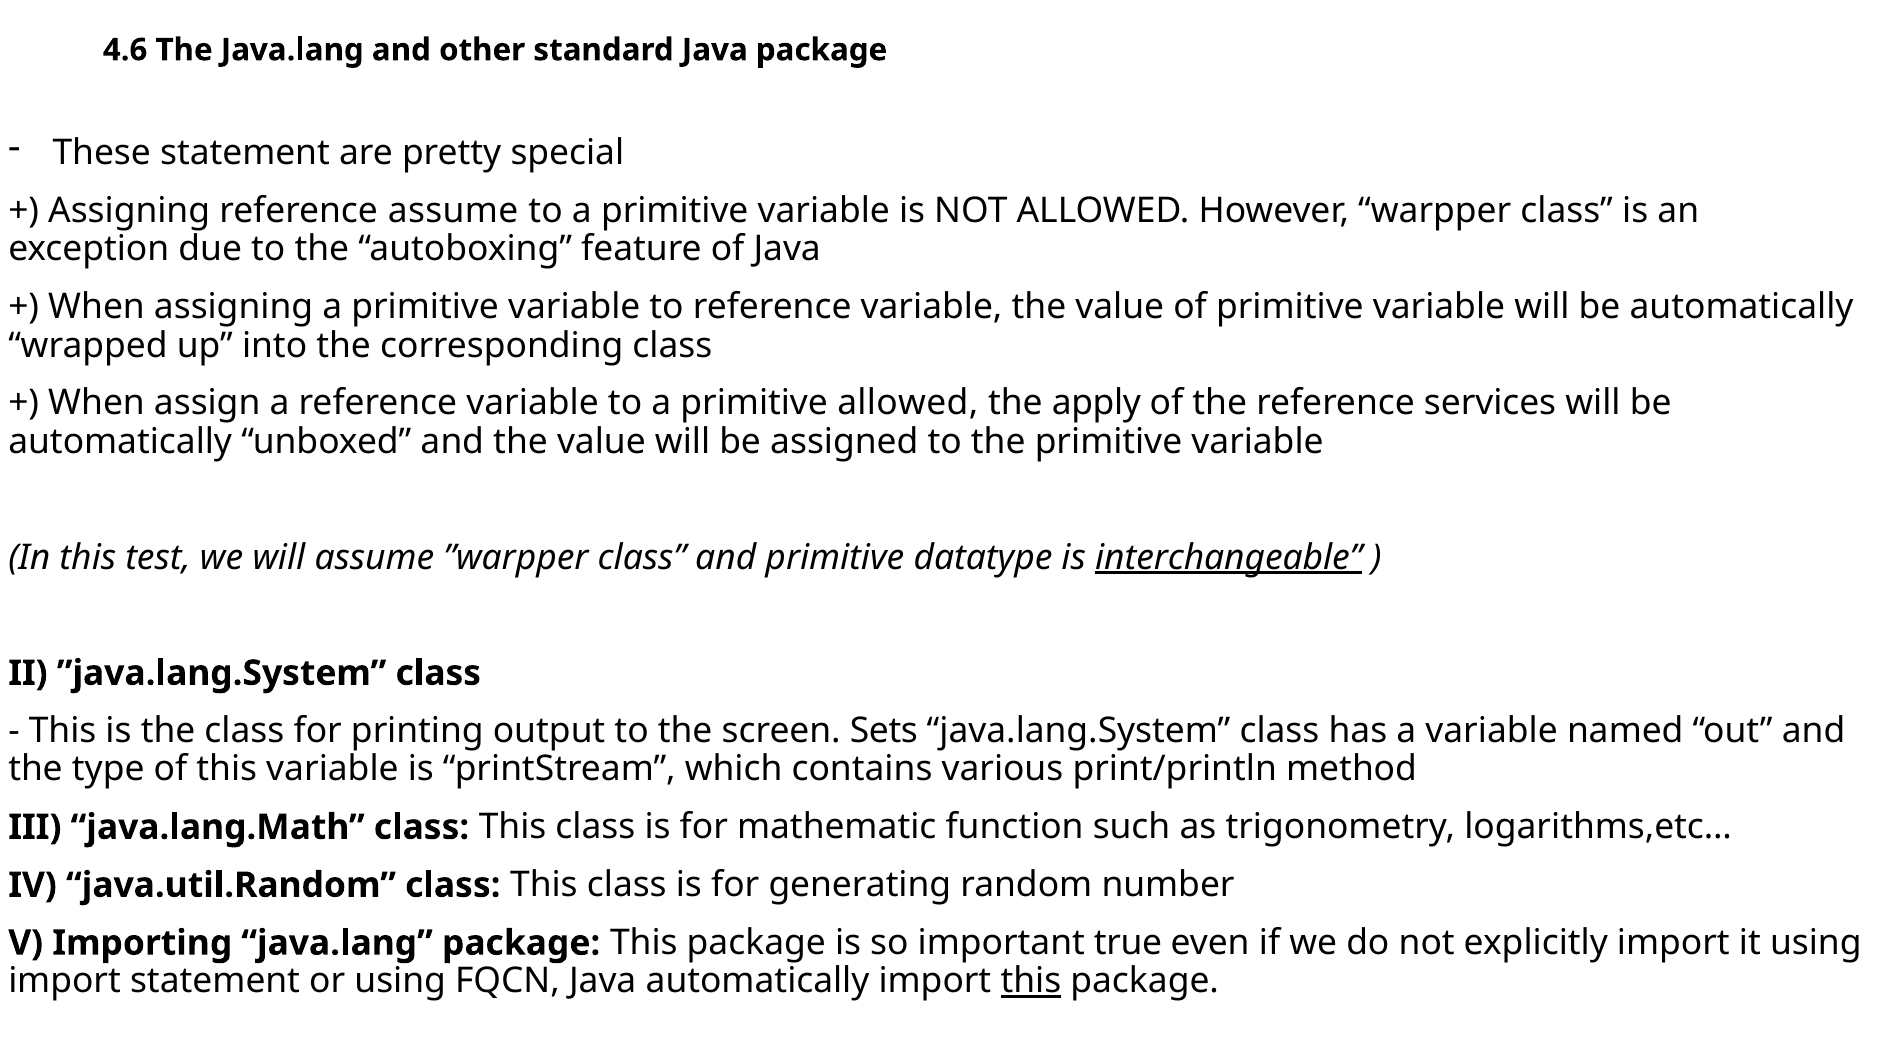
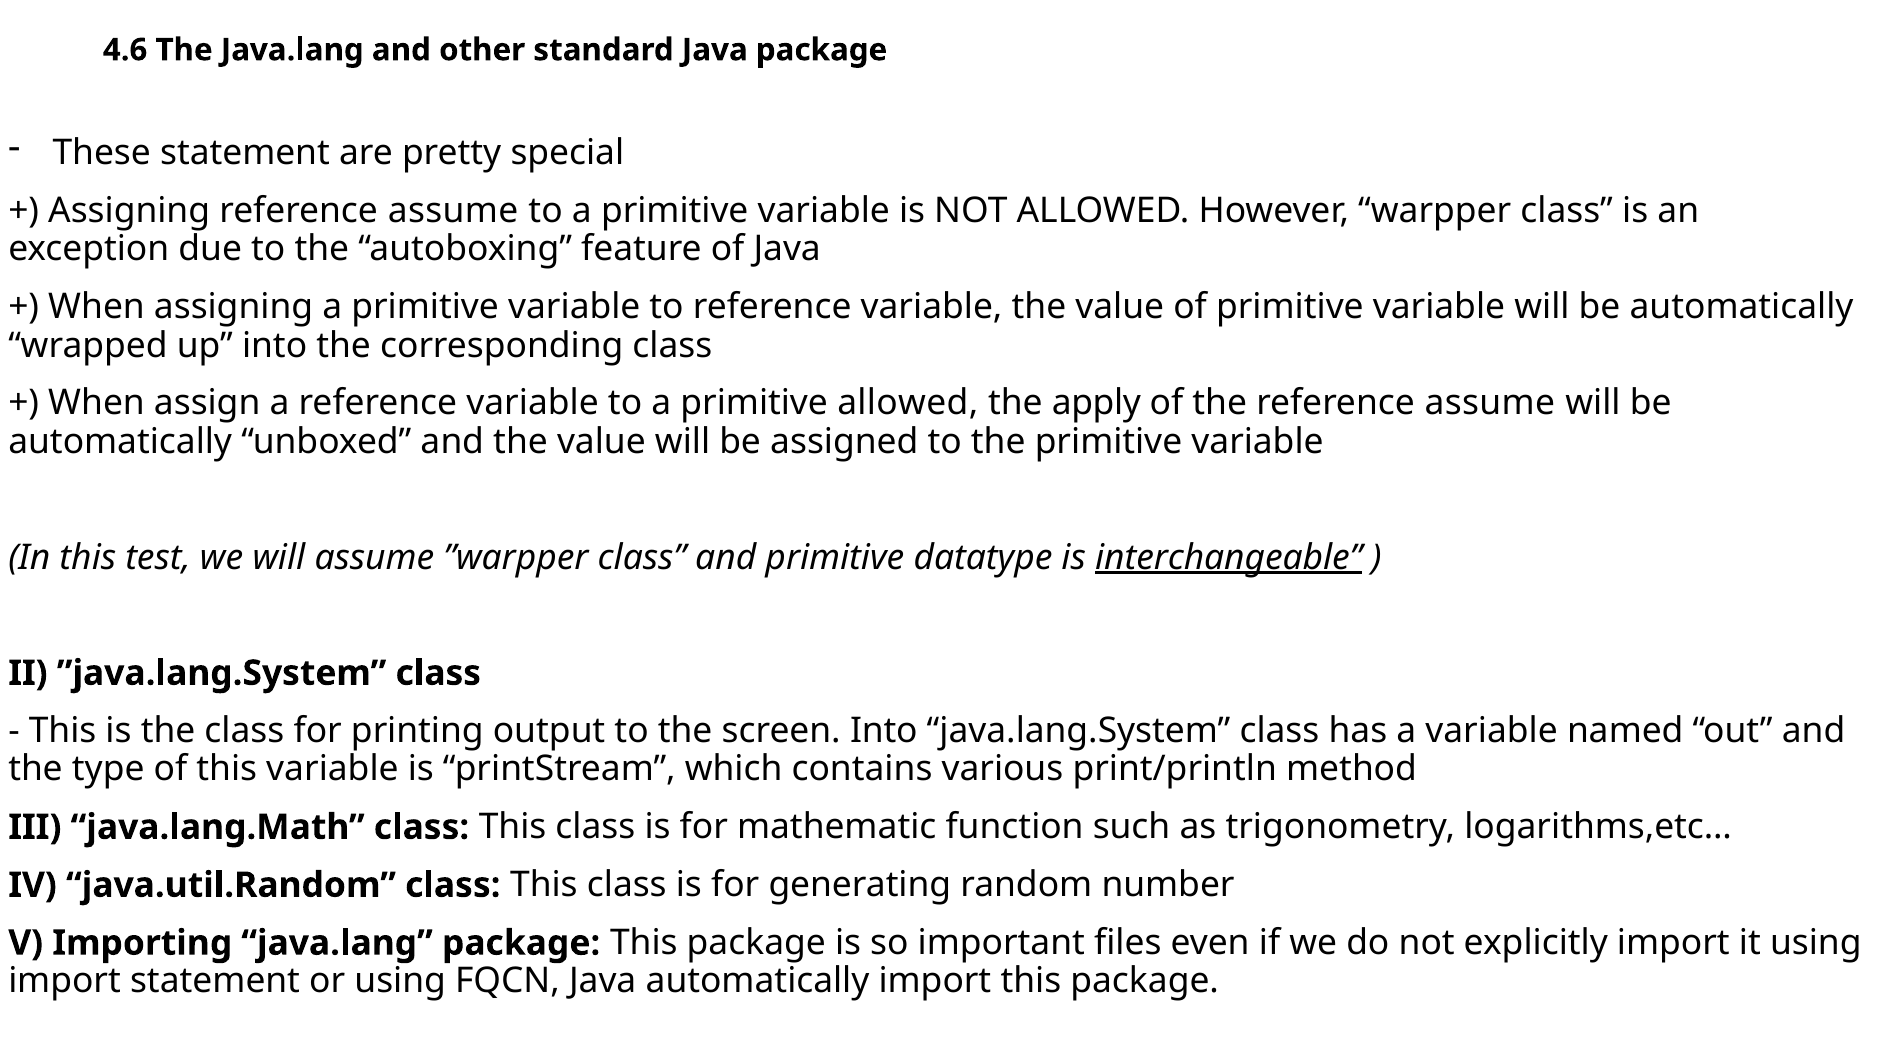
the reference services: services -> assume
screen Sets: Sets -> Into
true: true -> files
this at (1031, 981) underline: present -> none
